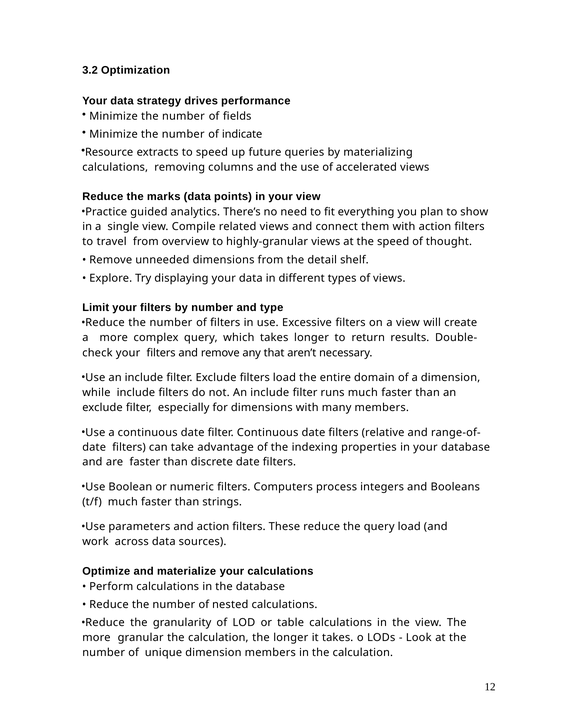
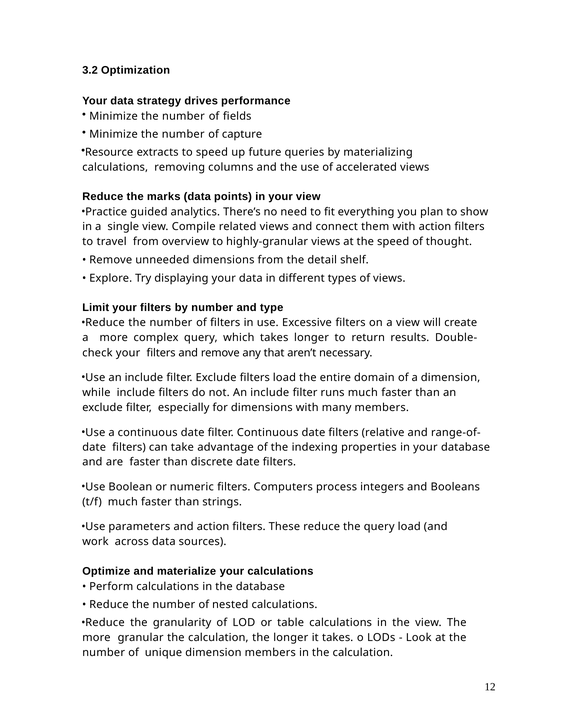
indicate: indicate -> capture
